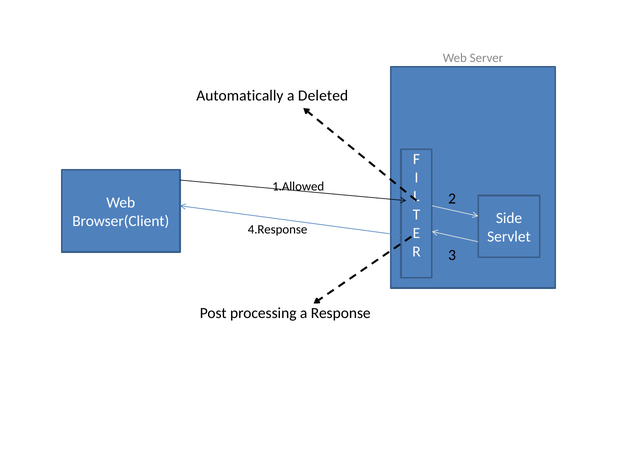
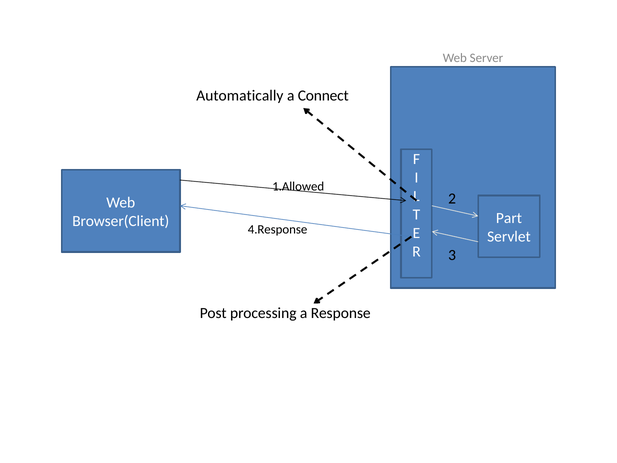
Deleted: Deleted -> Connect
Side: Side -> Part
